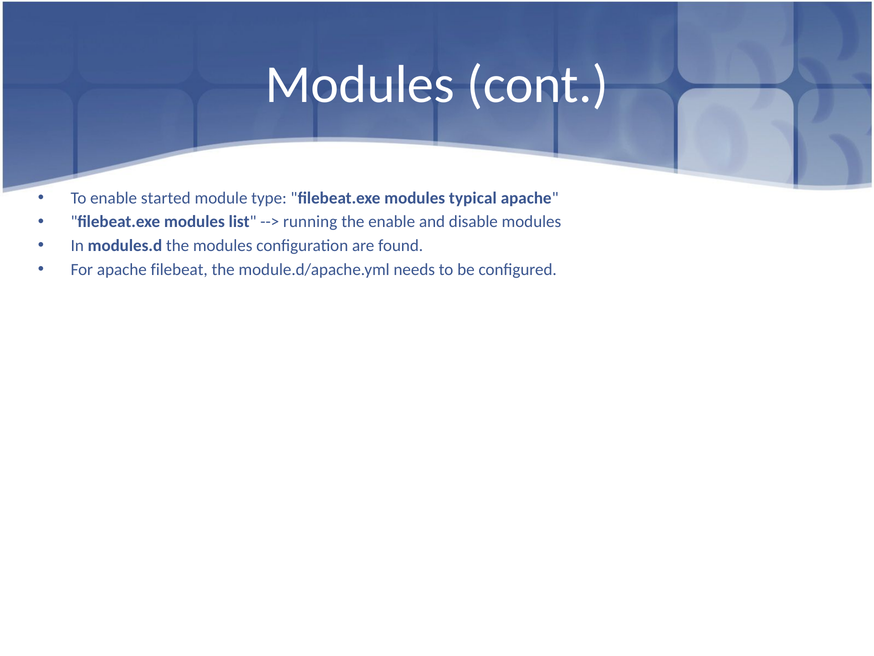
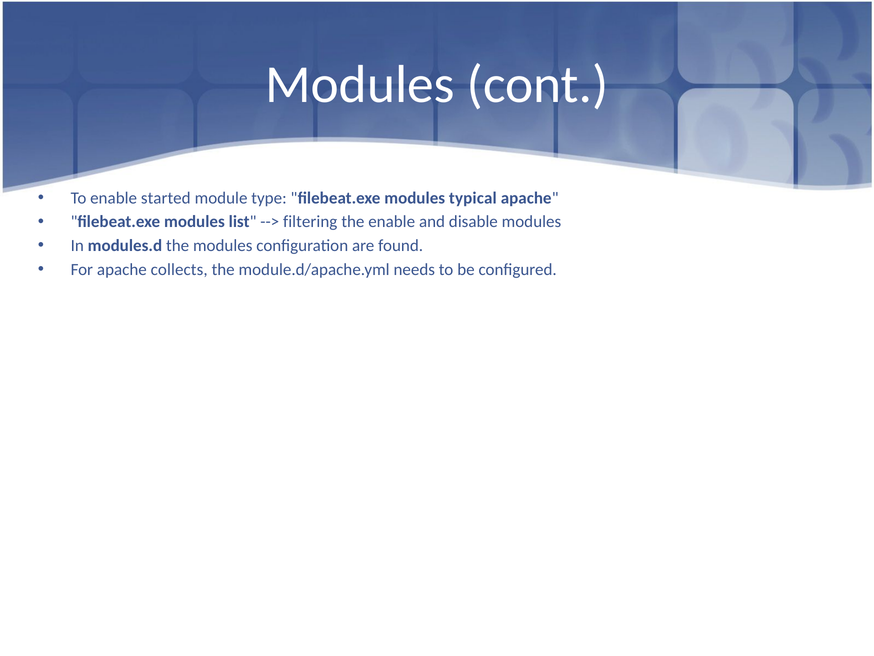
running: running -> filtering
filebeat: filebeat -> collects
